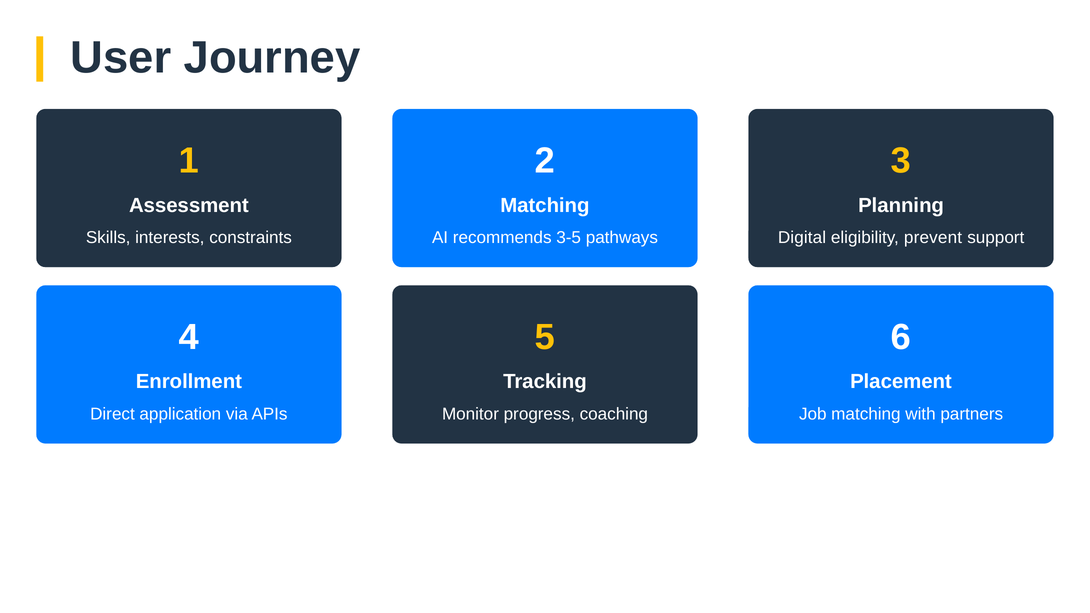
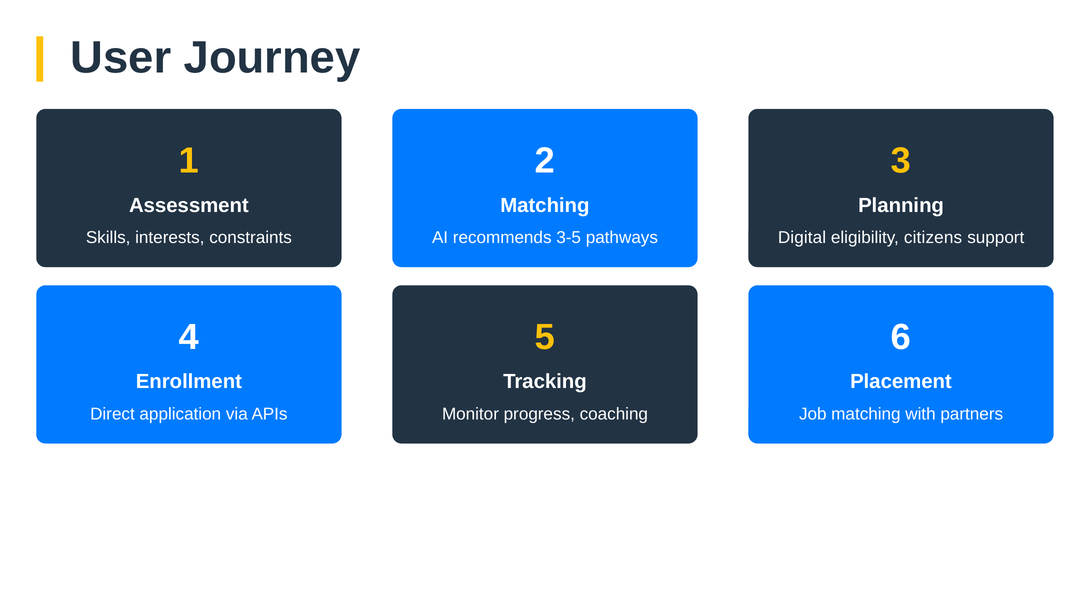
prevent: prevent -> citizens
